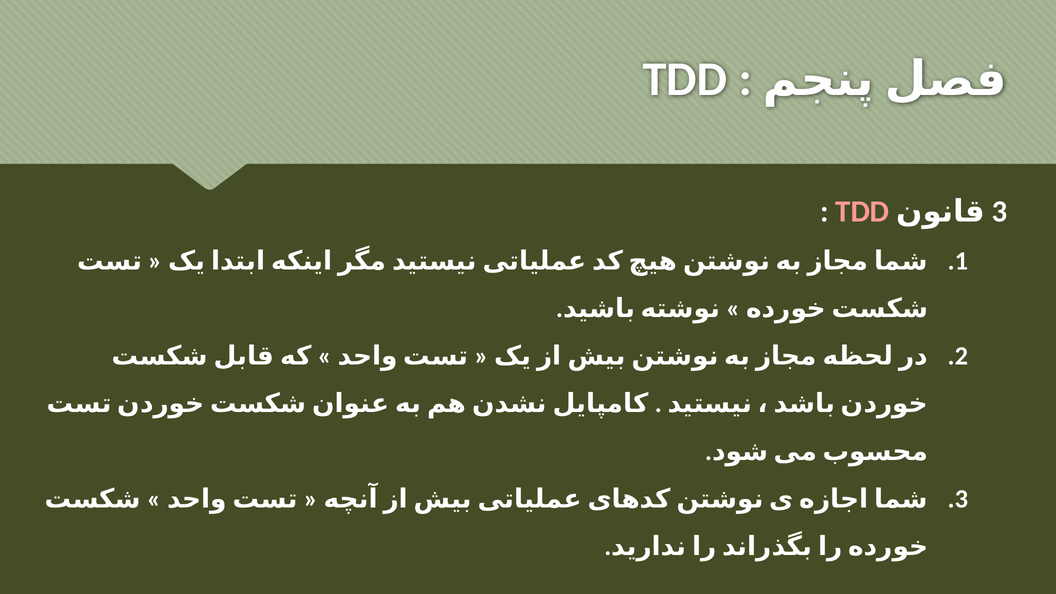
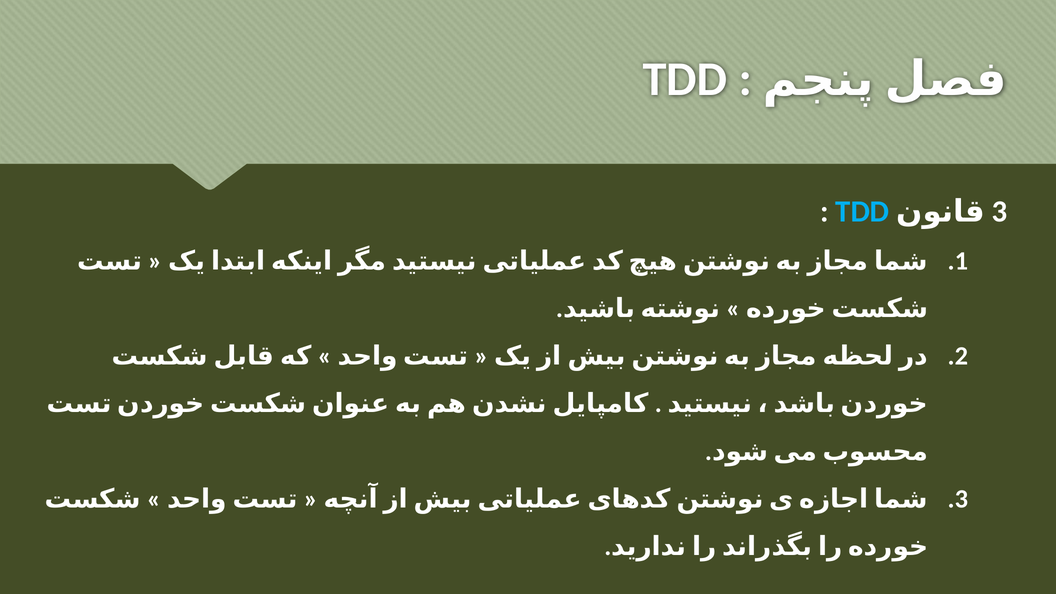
TDD at (862, 211) colour: pink -> light blue
